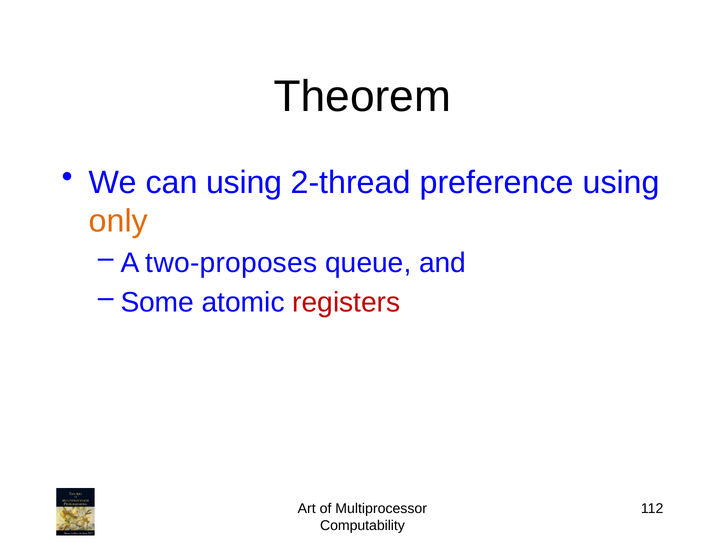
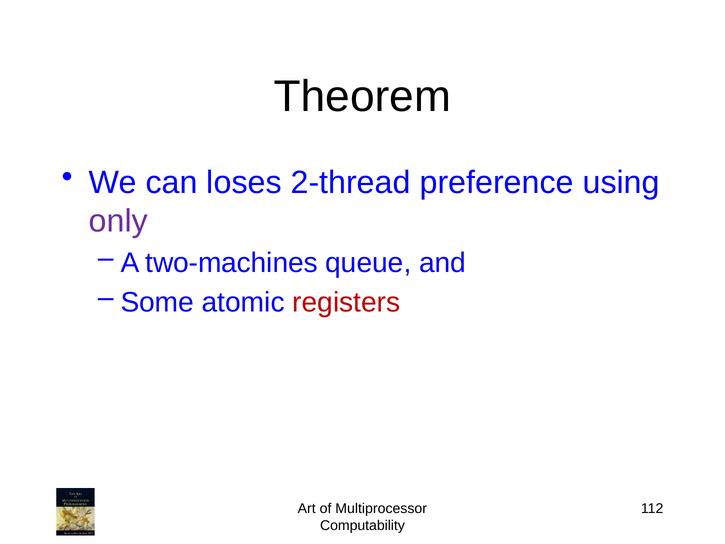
can using: using -> loses
only colour: orange -> purple
two-proposes: two-proposes -> two-machines
